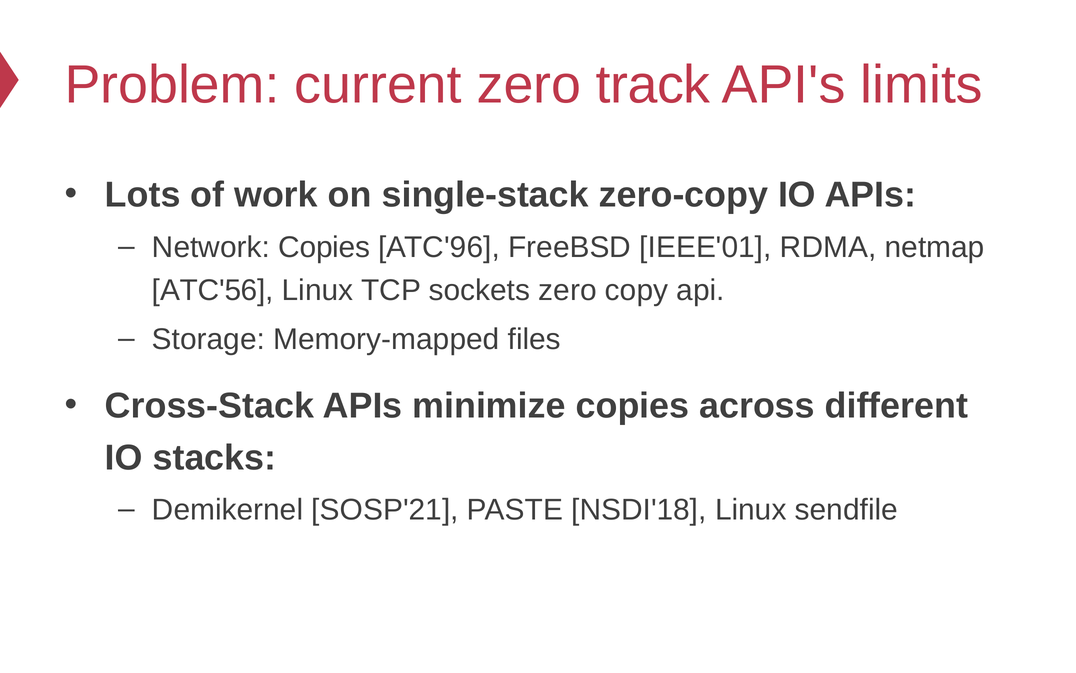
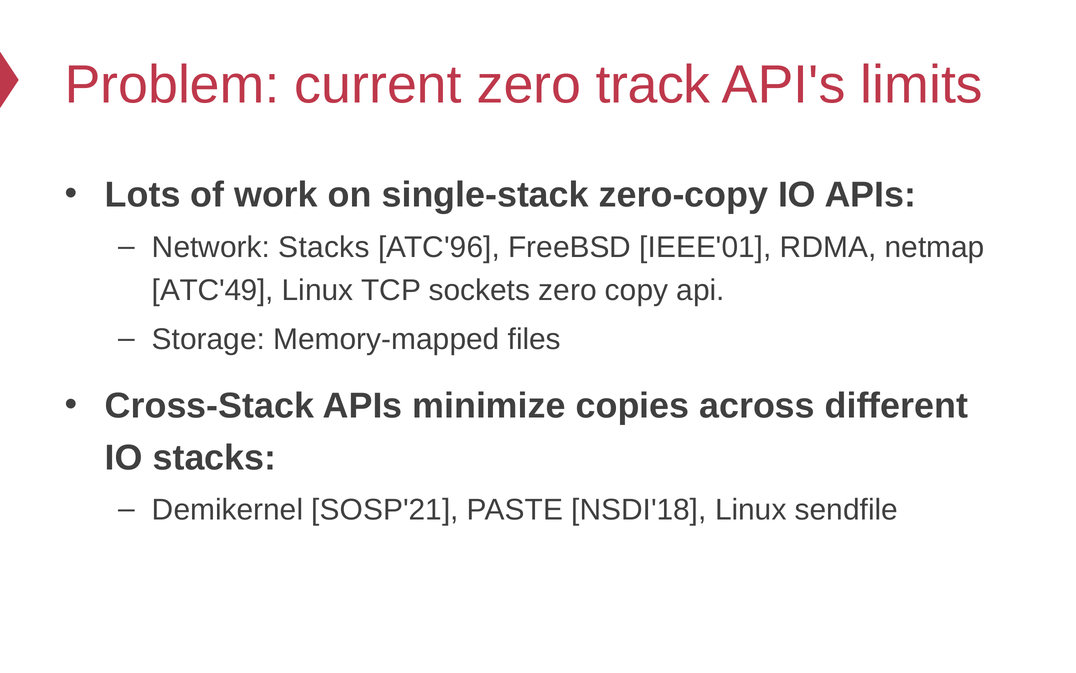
Network Copies: Copies -> Stacks
ATC'56: ATC'56 -> ATC'49
